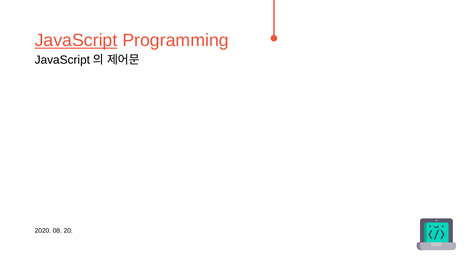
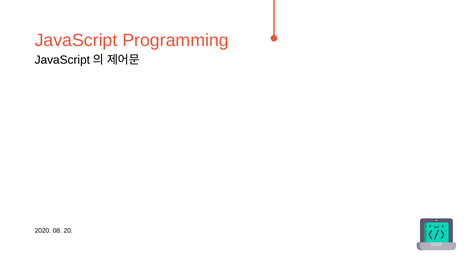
JavaScript underline: present -> none
